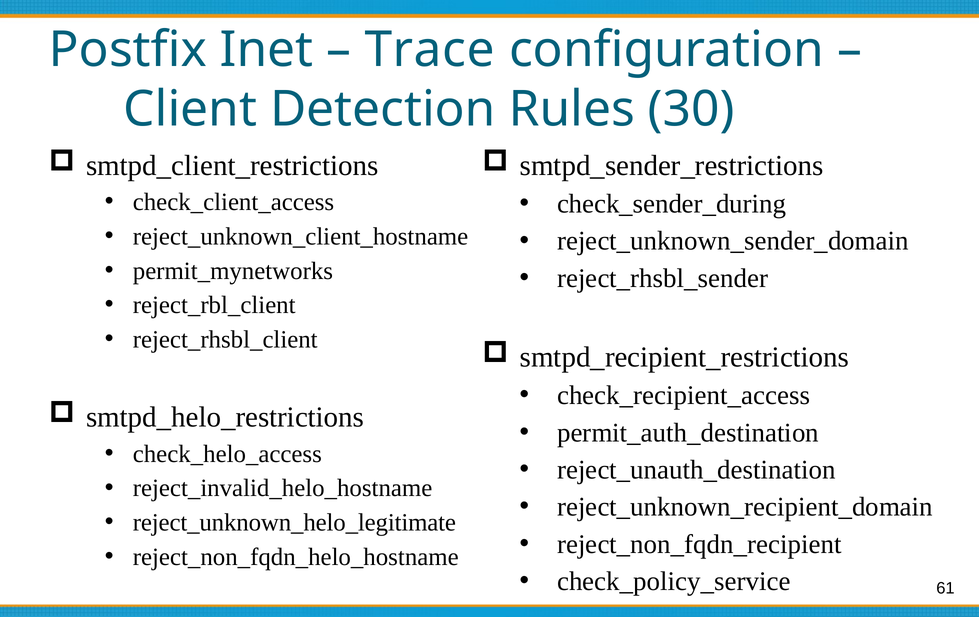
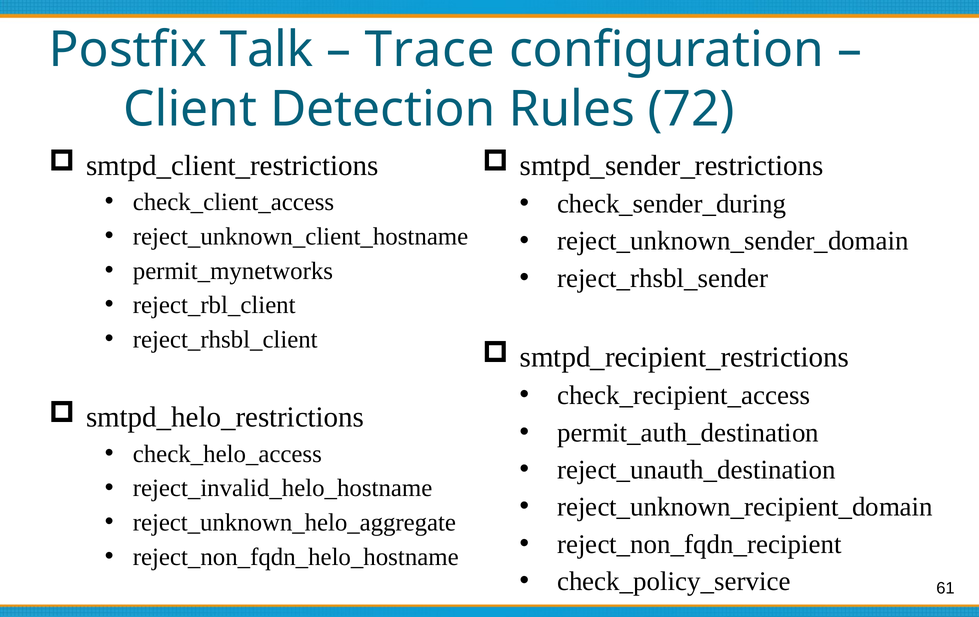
Inet: Inet -> Talk
30: 30 -> 72
reject_unknown_helo_legitimate: reject_unknown_helo_legitimate -> reject_unknown_helo_aggregate
